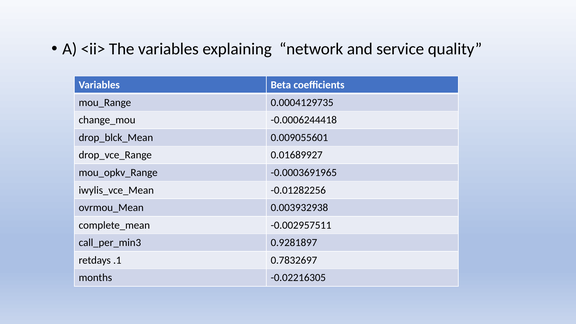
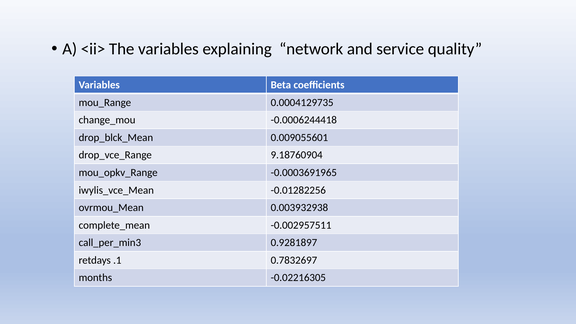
0.01689927: 0.01689927 -> 9.18760904
